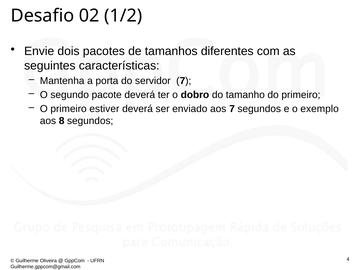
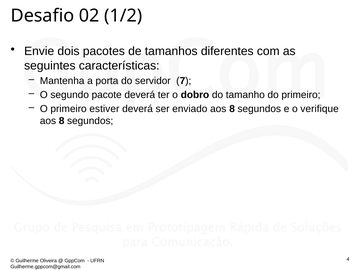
enviado aos 7: 7 -> 8
exemplo: exemplo -> verifique
